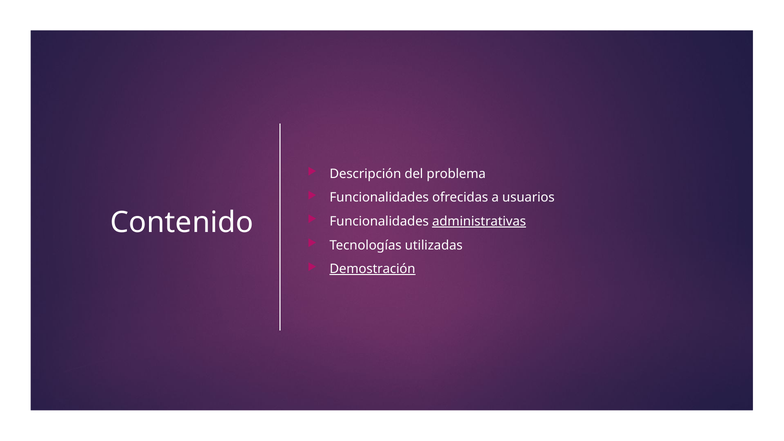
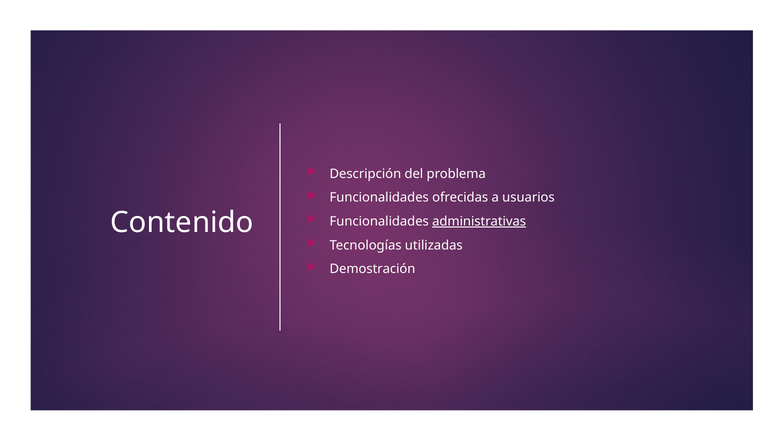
Demostración underline: present -> none
